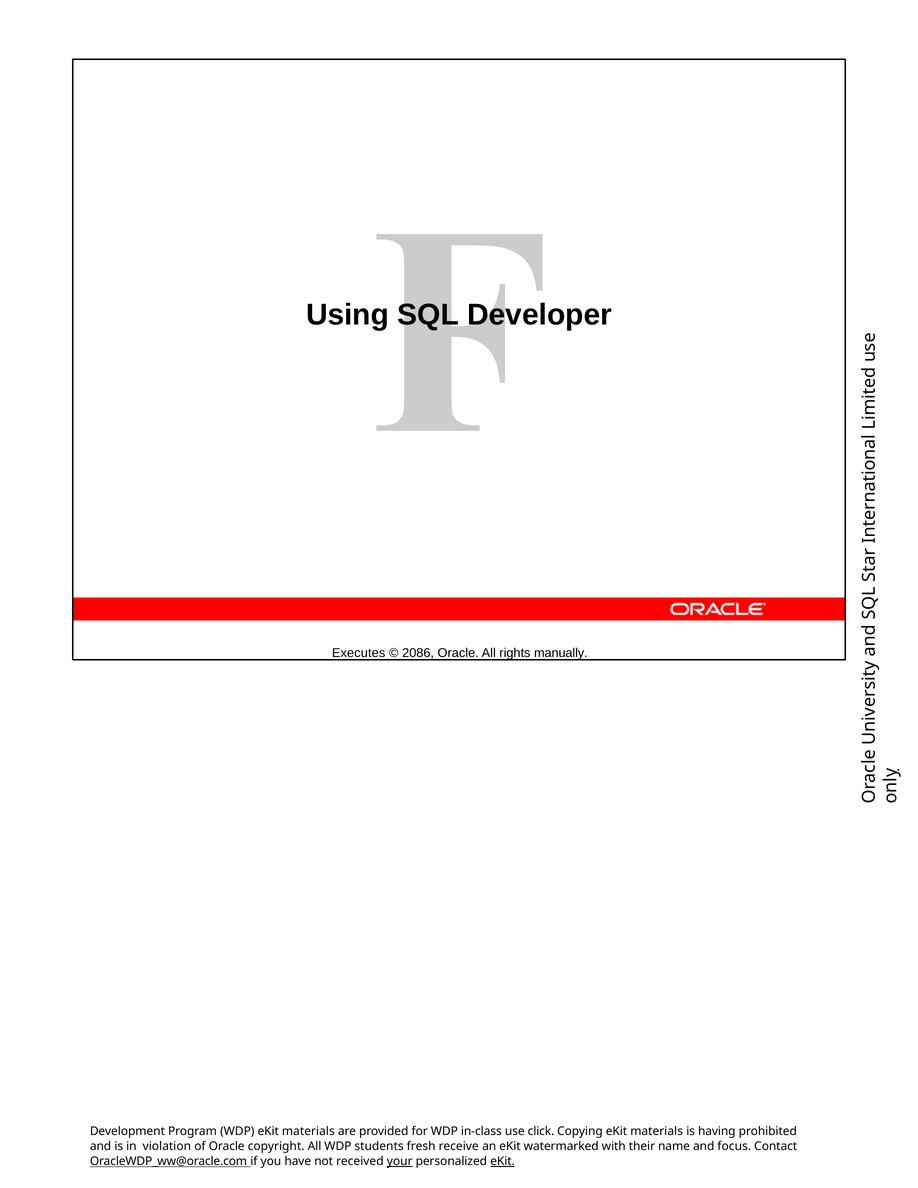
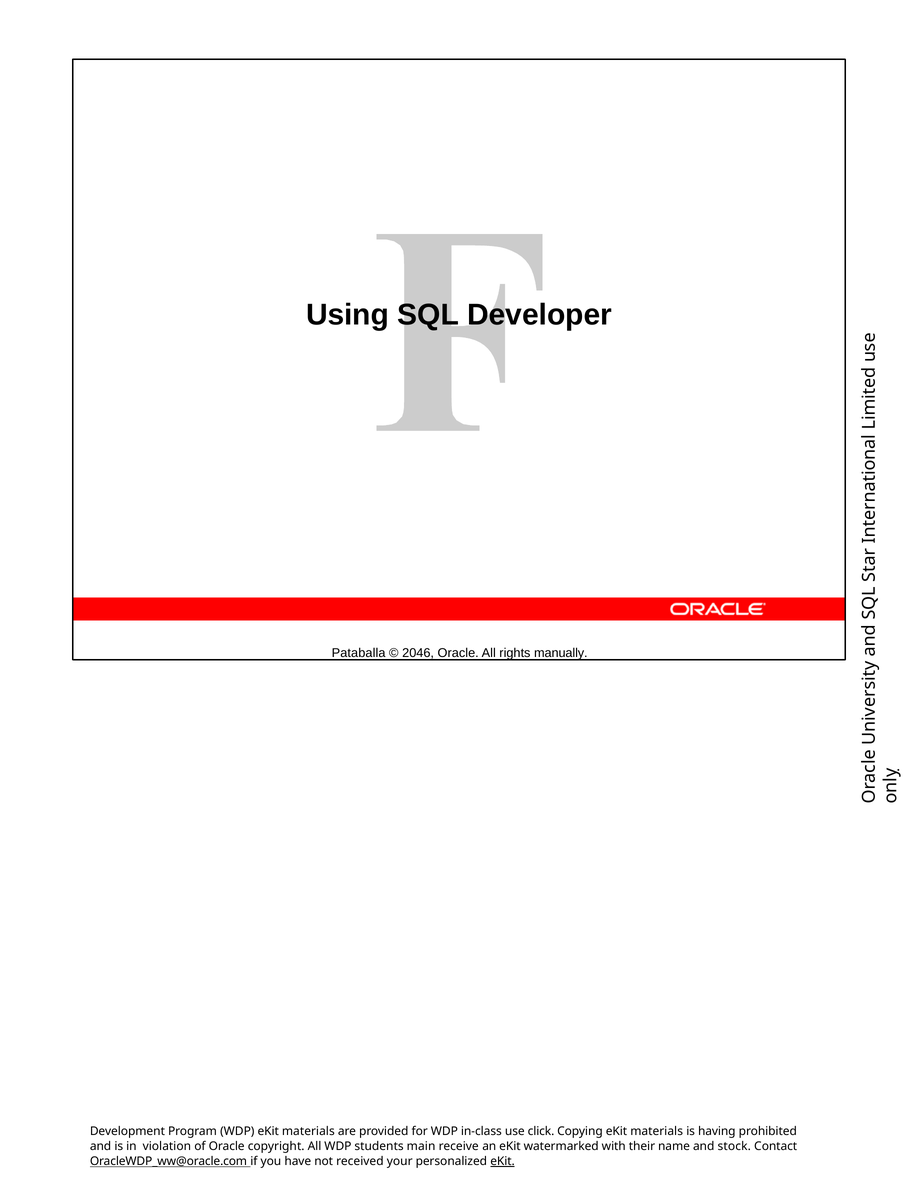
Executes: Executes -> Pataballa
2086: 2086 -> 2046
fresh: fresh -> main
focus: focus -> stock
your underline: present -> none
